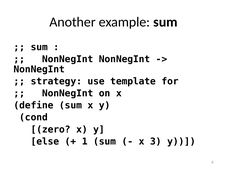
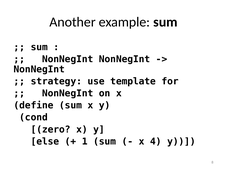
3: 3 -> 4
